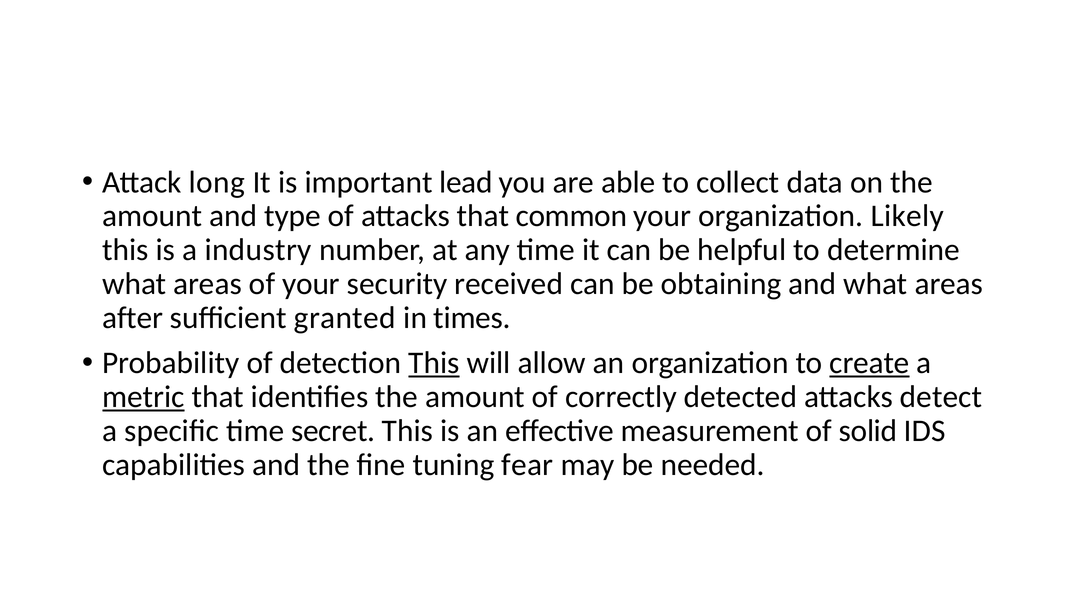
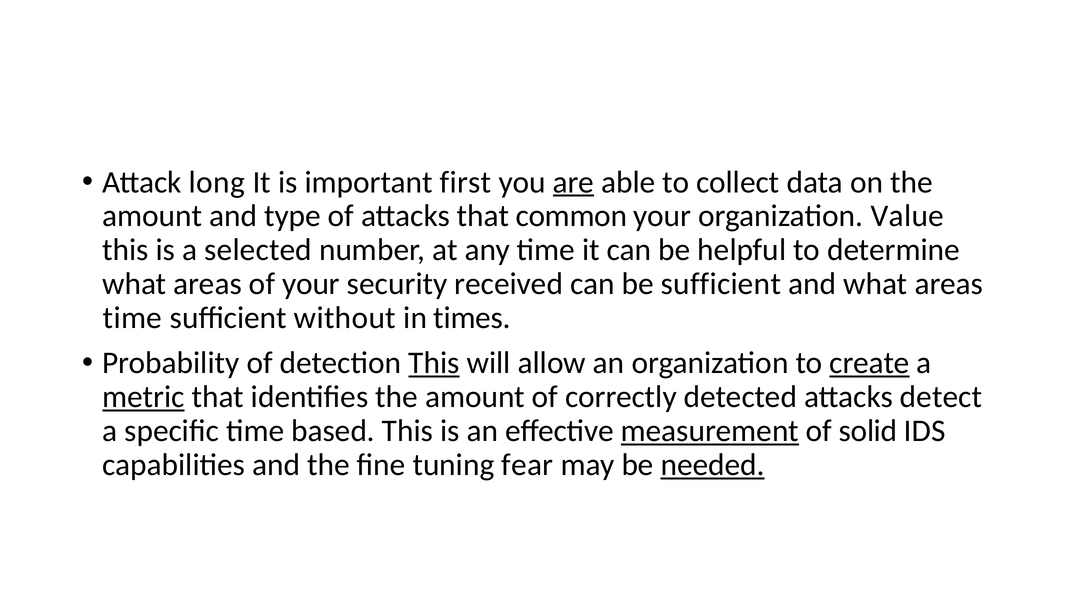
lead: lead -> first
are underline: none -> present
Likely: Likely -> Value
industry: industry -> selected
be obtaining: obtaining -> sufficient
after at (133, 318): after -> time
granted: granted -> without
secret: secret -> based
measurement underline: none -> present
needed underline: none -> present
